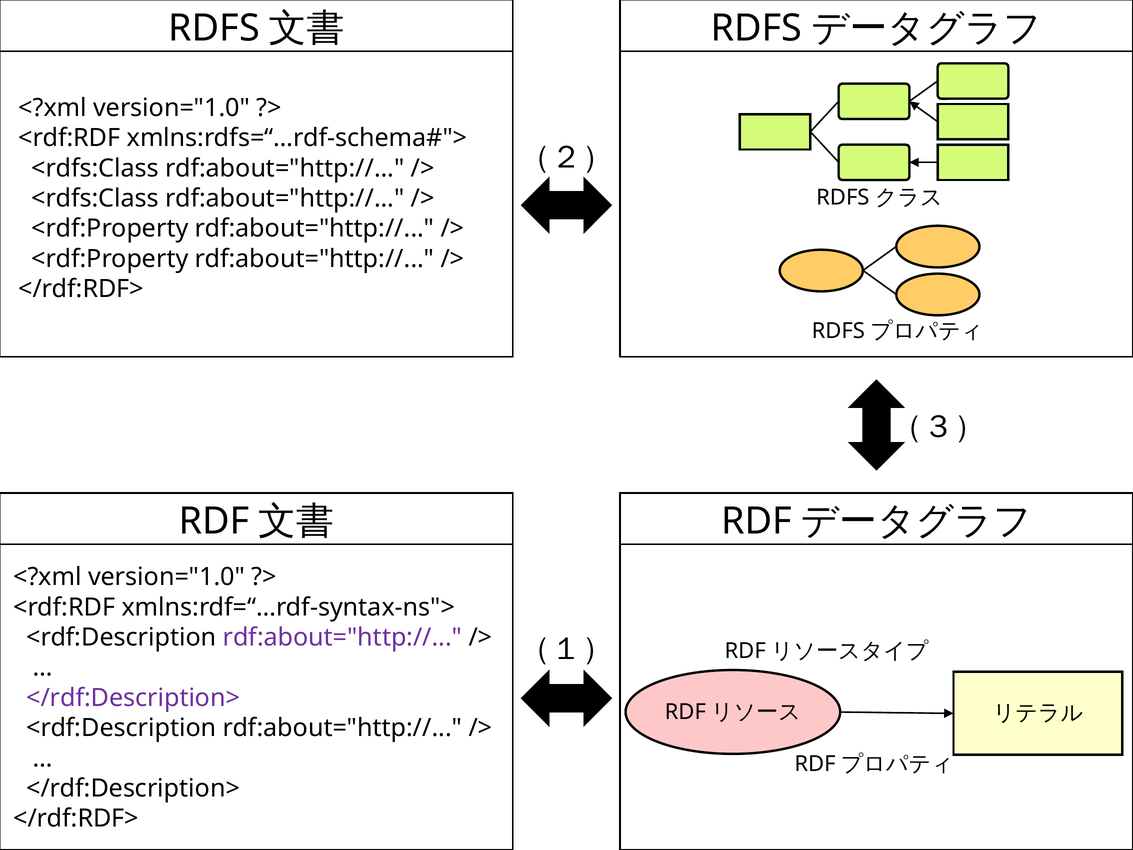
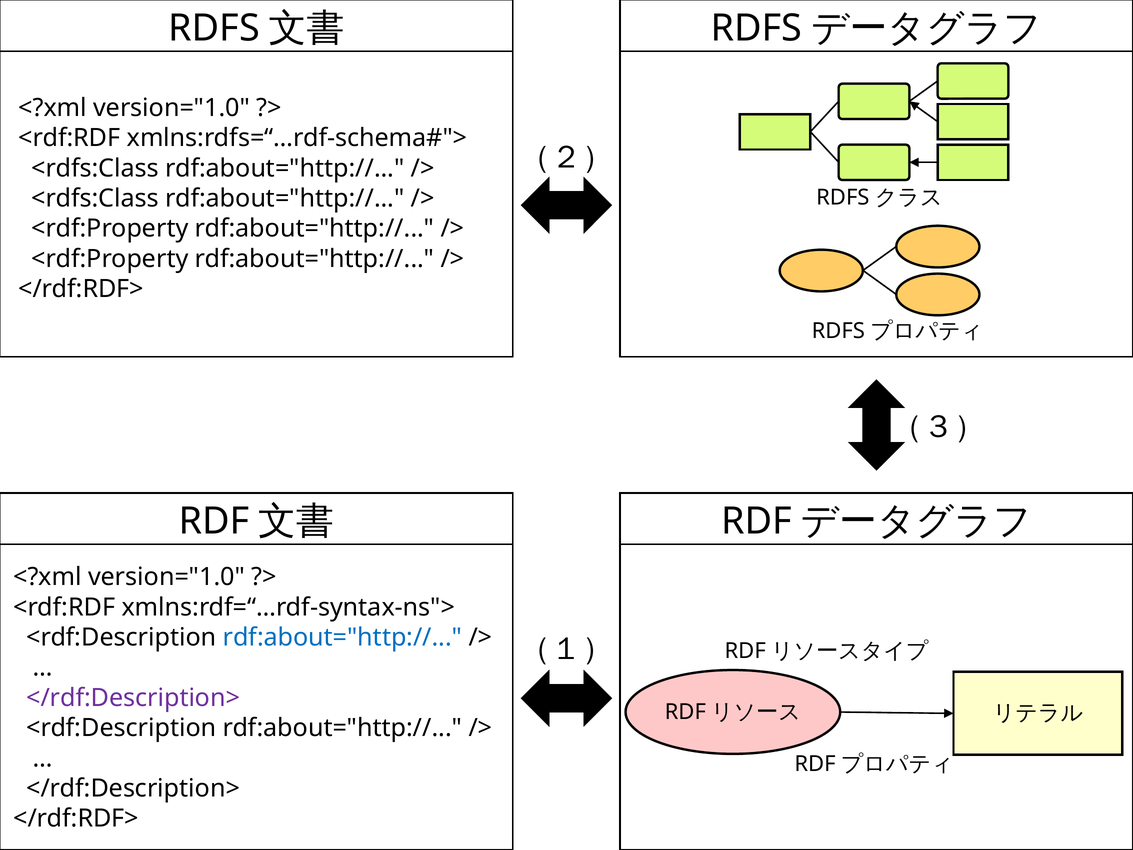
rdf:about="http:// at (342, 637) colour: purple -> blue
